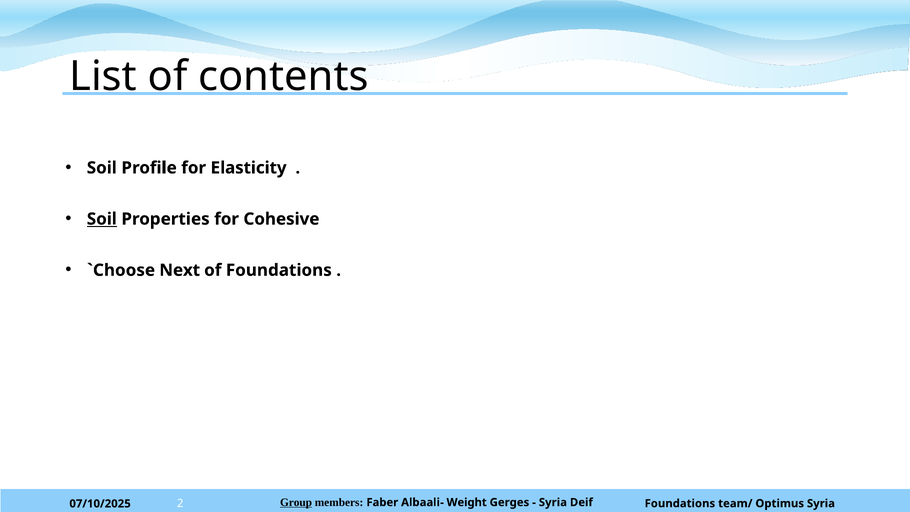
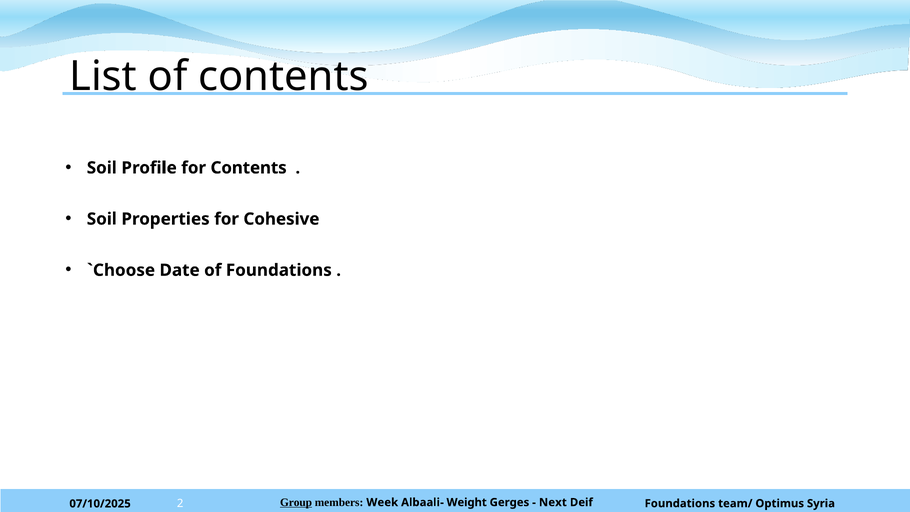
for Elasticity: Elasticity -> Contents
Soil at (102, 219) underline: present -> none
Next: Next -> Date
Faber: Faber -> Week
Syria at (553, 502): Syria -> Next
